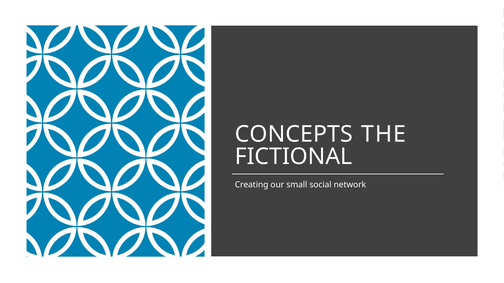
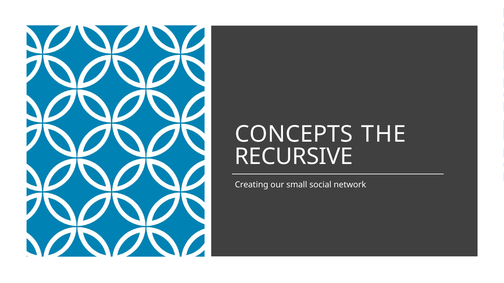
FICTIONAL: FICTIONAL -> RECURSIVE
